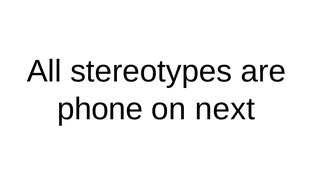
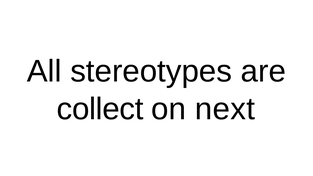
phone: phone -> collect
